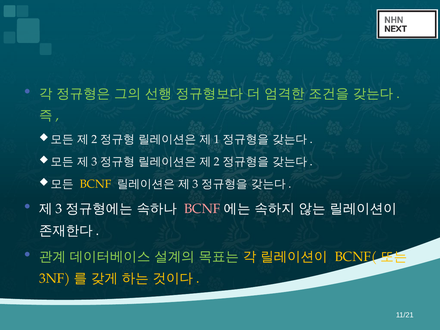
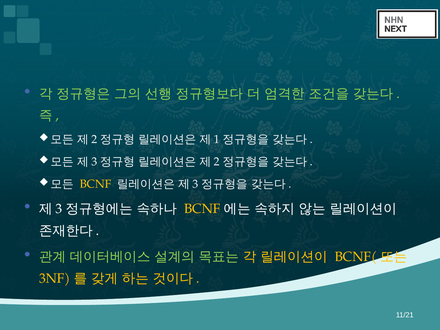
BCNF at (202, 209) colour: pink -> yellow
